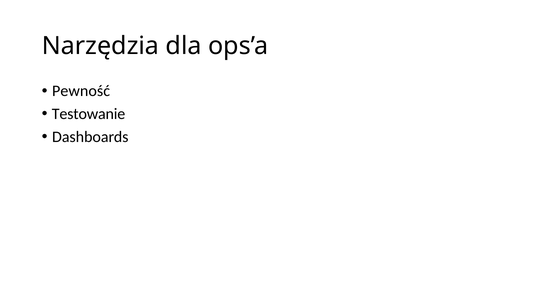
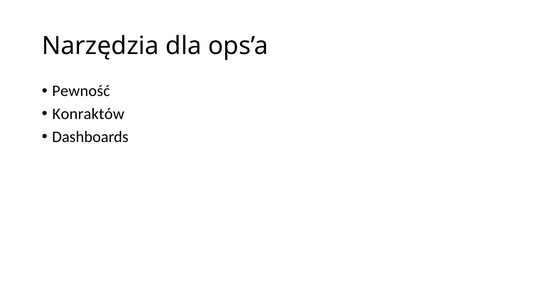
Testowanie: Testowanie -> Konraktów
